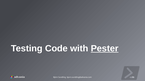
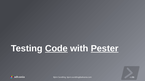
Code underline: none -> present
